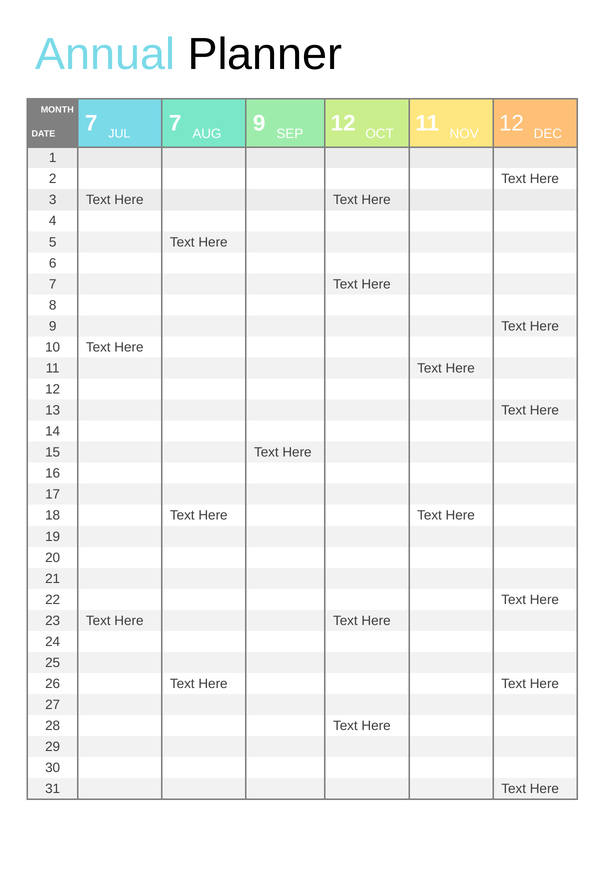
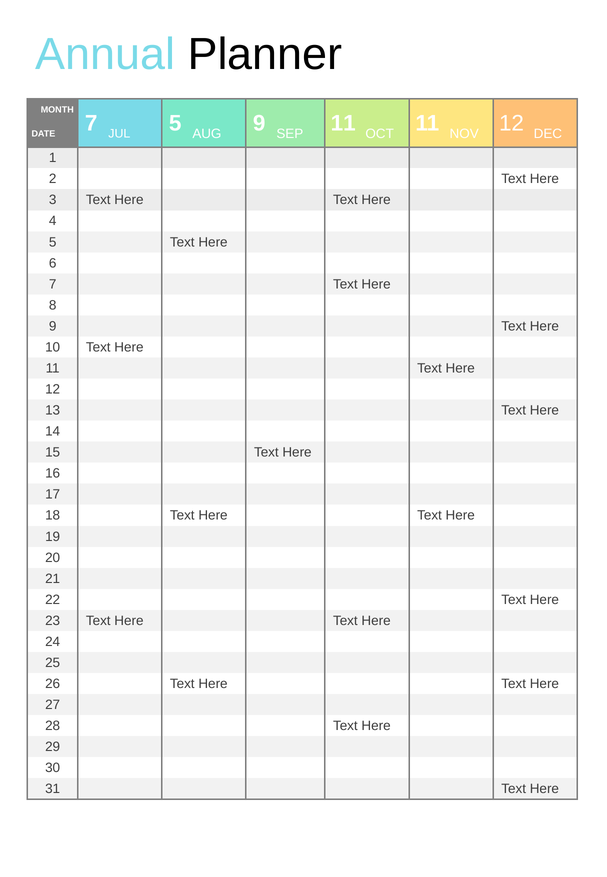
7 7: 7 -> 5
9 12: 12 -> 11
